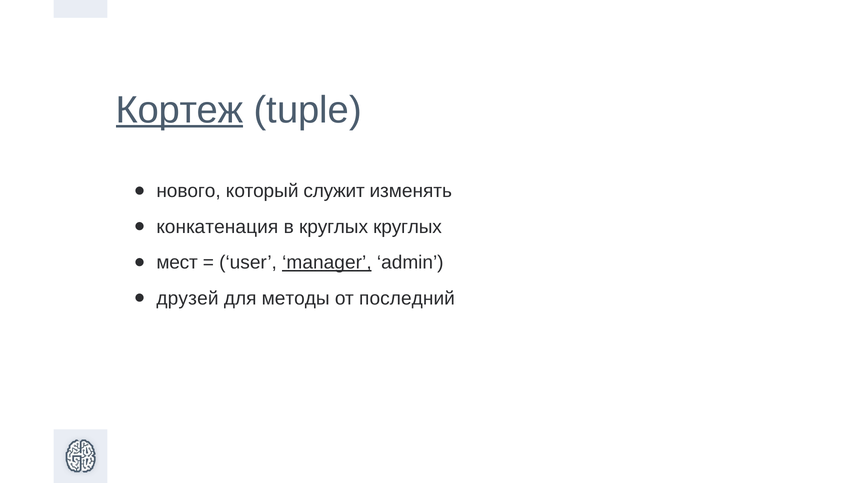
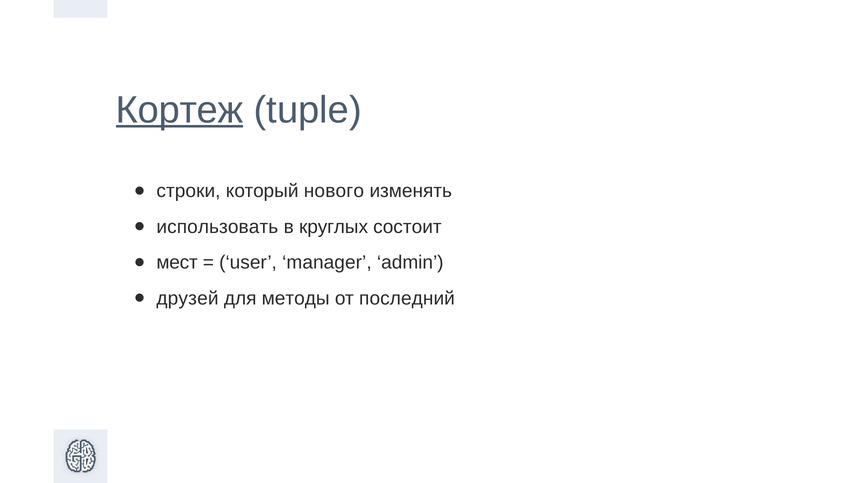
нового: нового -> строки
служит: служит -> нового
конкатенация: конкатенация -> использовать
круглых круглых: круглых -> состоит
manager underline: present -> none
